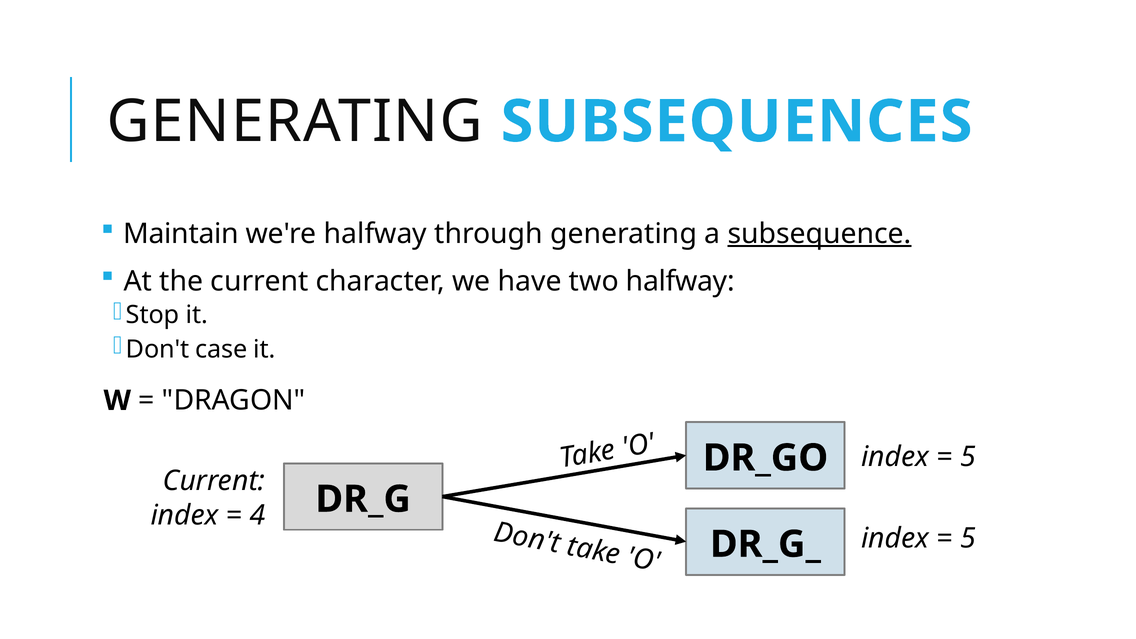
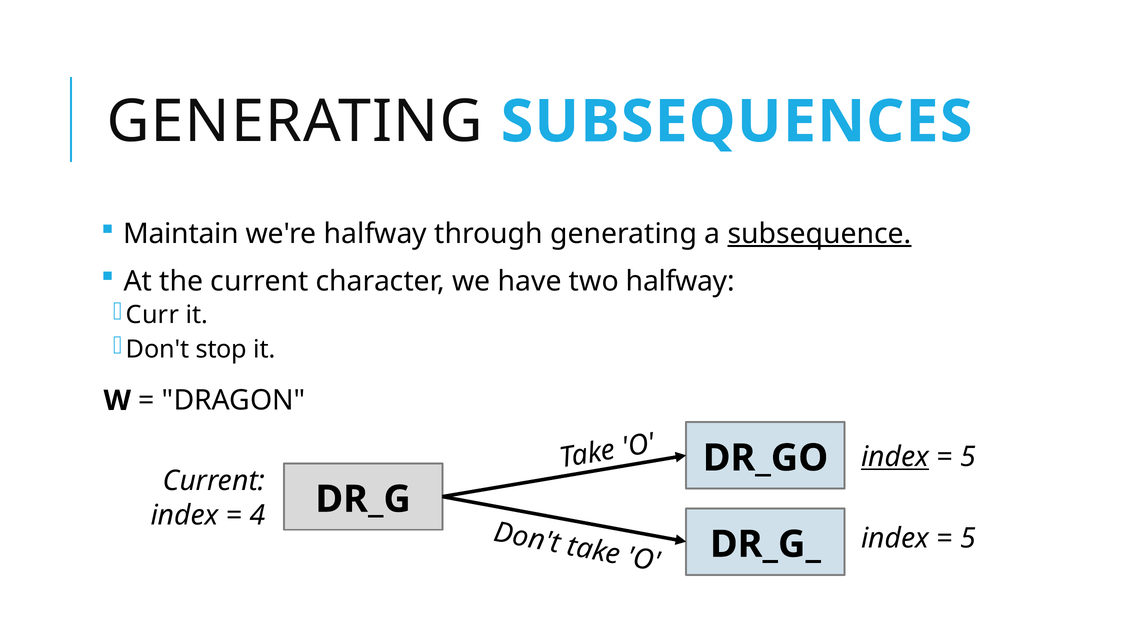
Stop: Stop -> Curr
case: case -> stop
index at (895, 457) underline: none -> present
